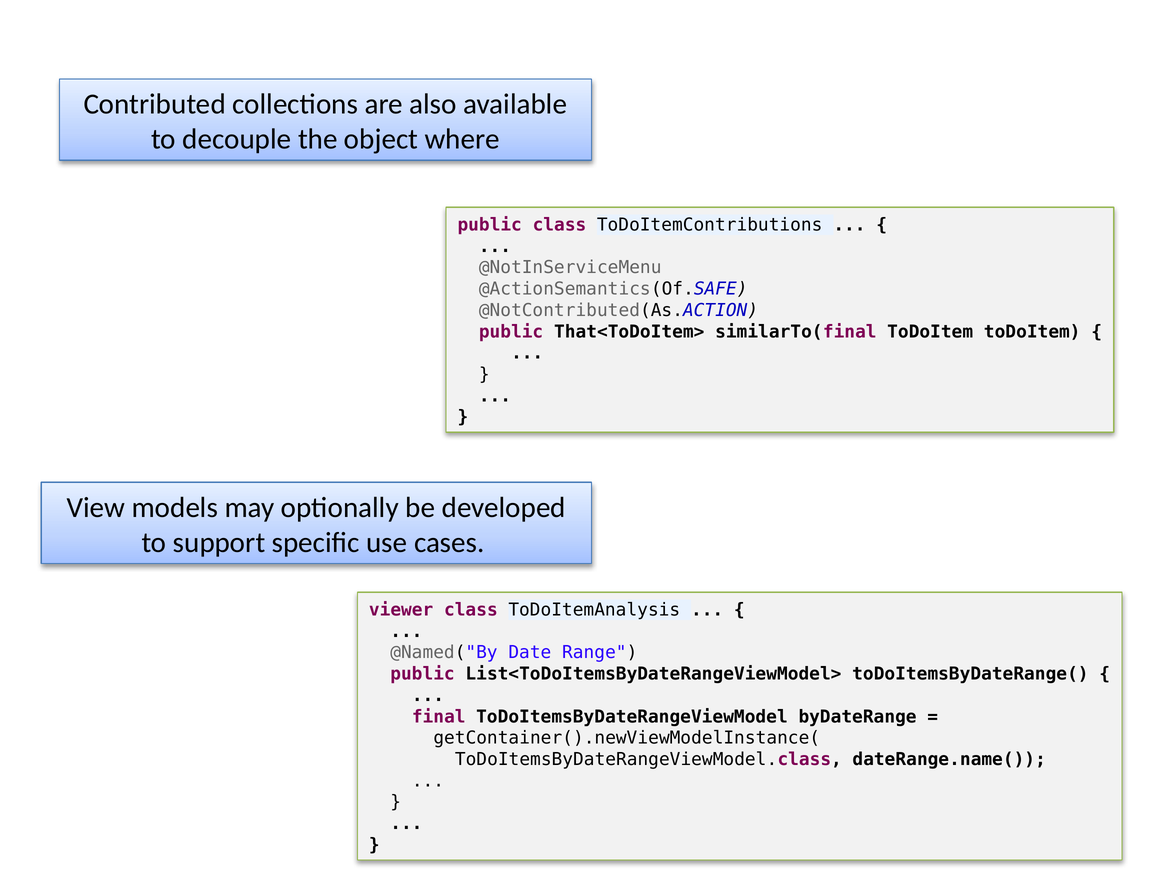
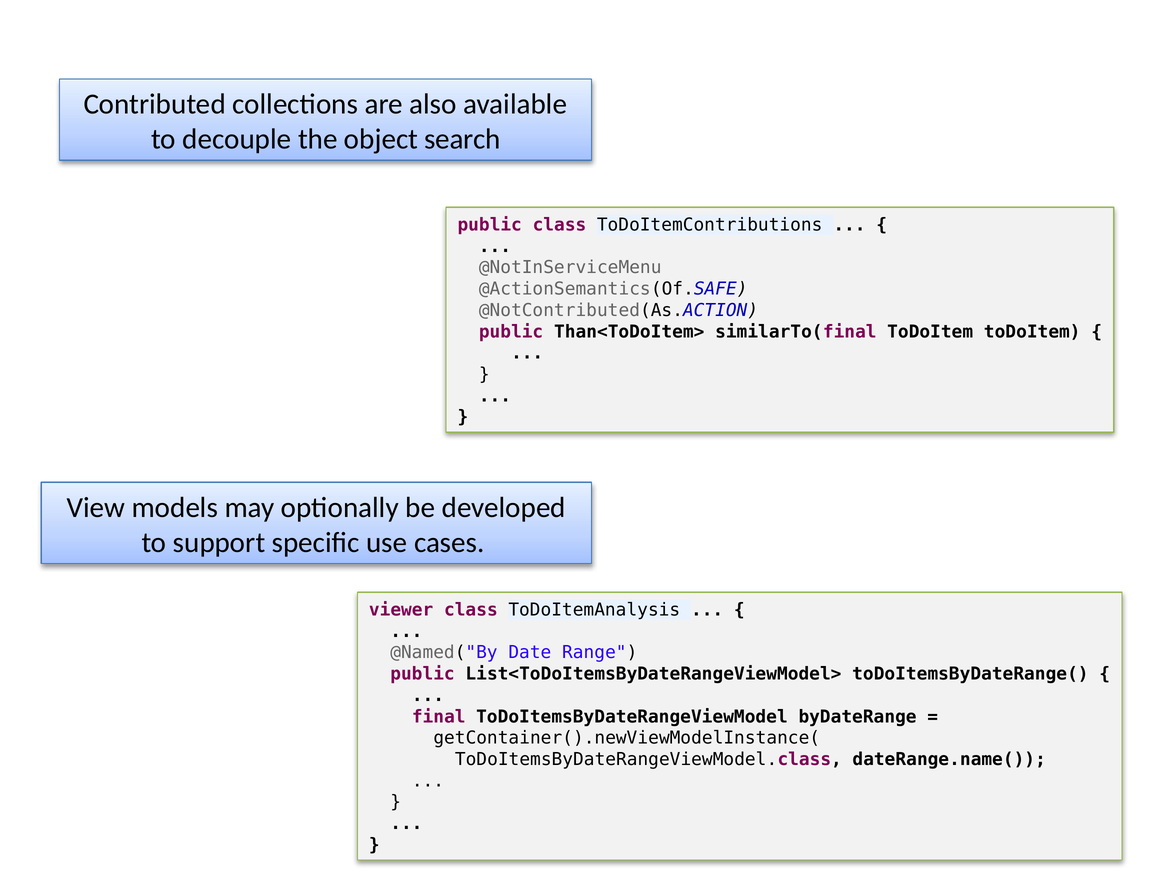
where: where -> search
That<ToDoItem>: That<ToDoItem> -> Than<ToDoItem>
